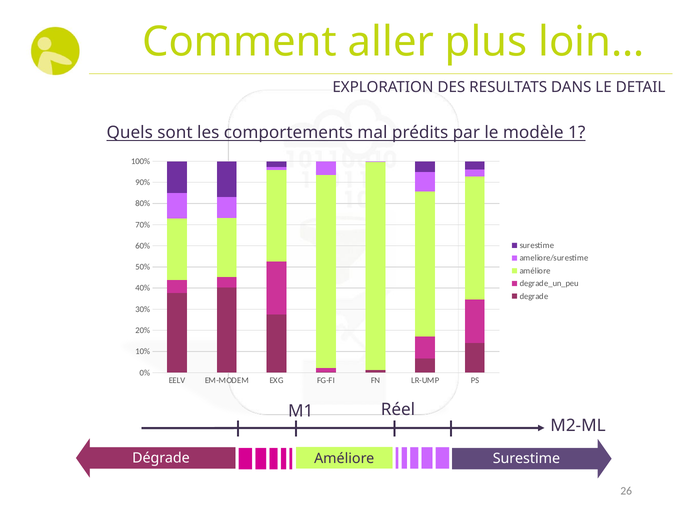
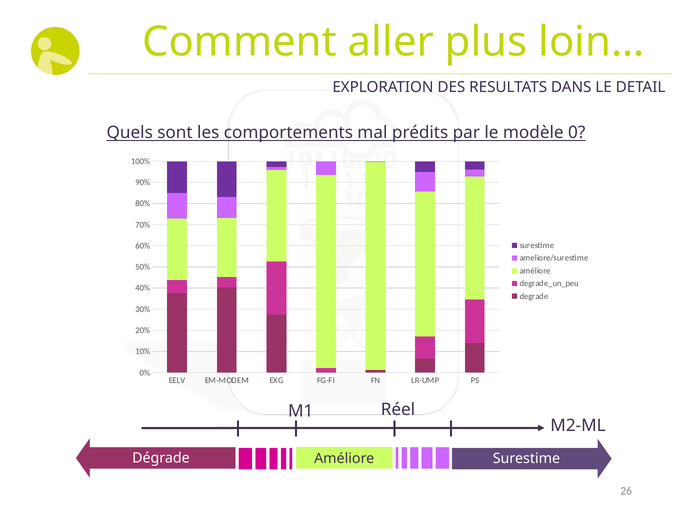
1: 1 -> 0
